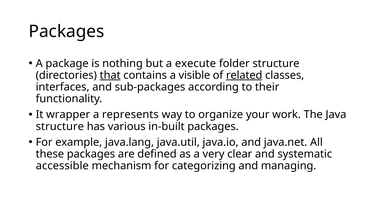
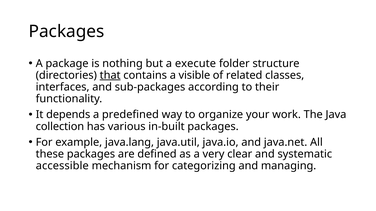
related underline: present -> none
wrapper: wrapper -> depends
represents: represents -> predefined
structure at (60, 127): structure -> collection
